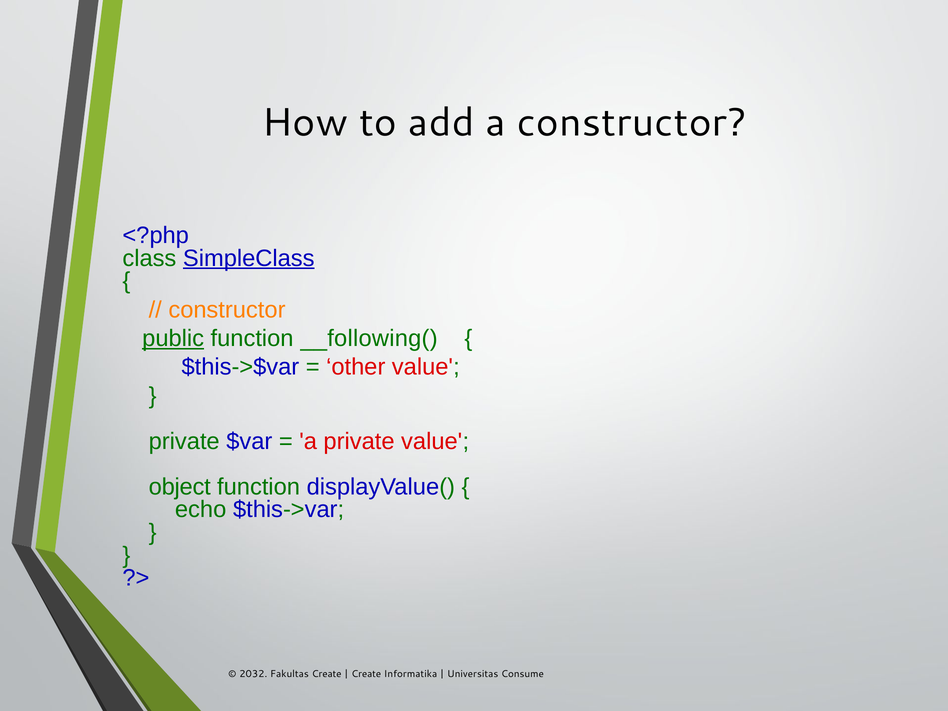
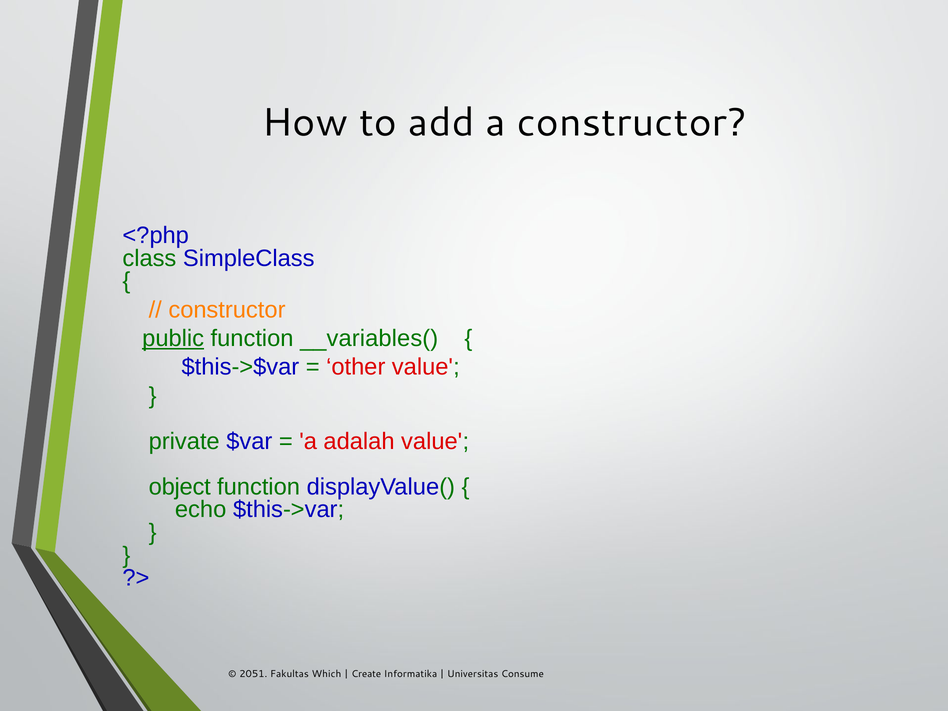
SimpleClass underline: present -> none
__following(: __following( -> __variables(
a private: private -> adalah
2032: 2032 -> 2051
Fakultas Create: Create -> Which
